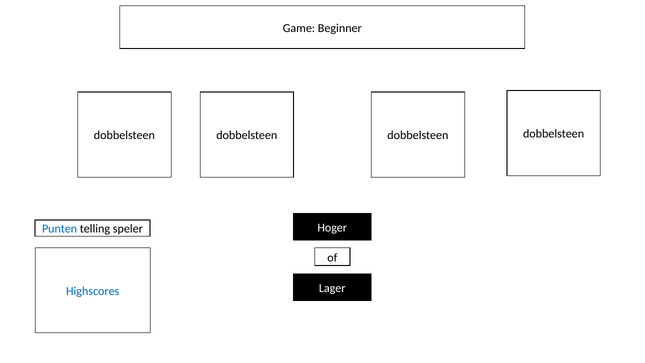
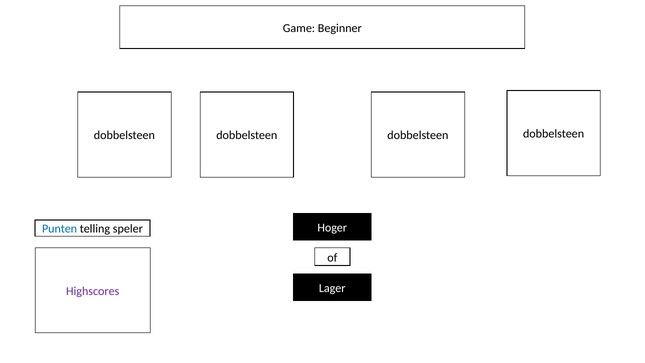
Highscores colour: blue -> purple
